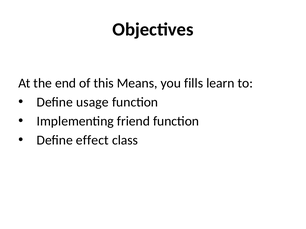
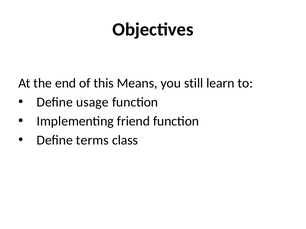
fills: fills -> still
effect: effect -> terms
